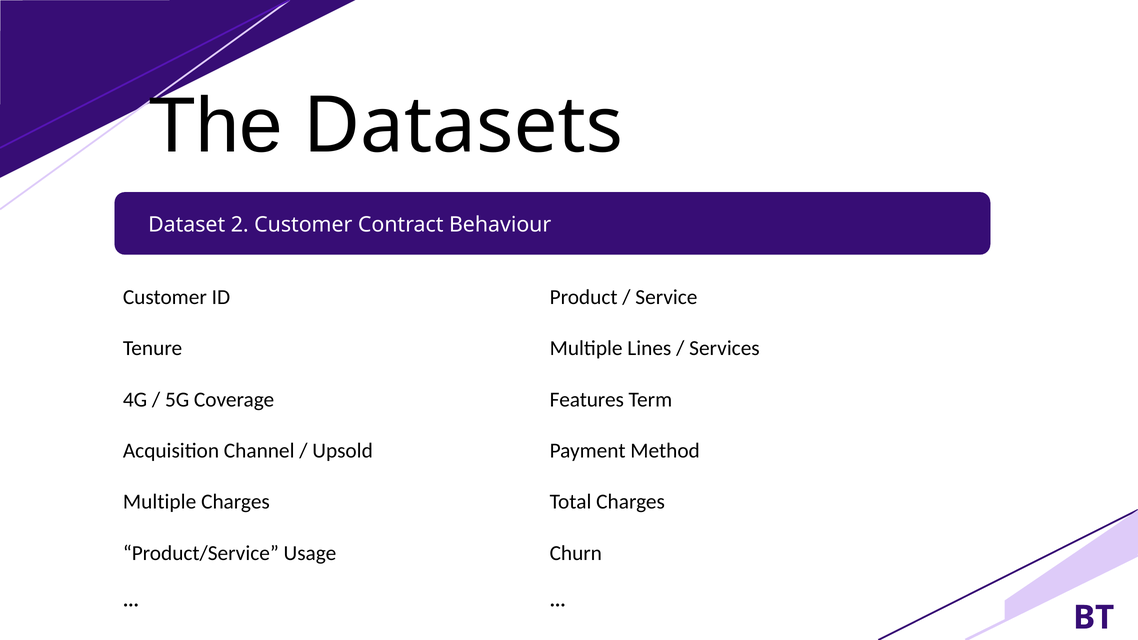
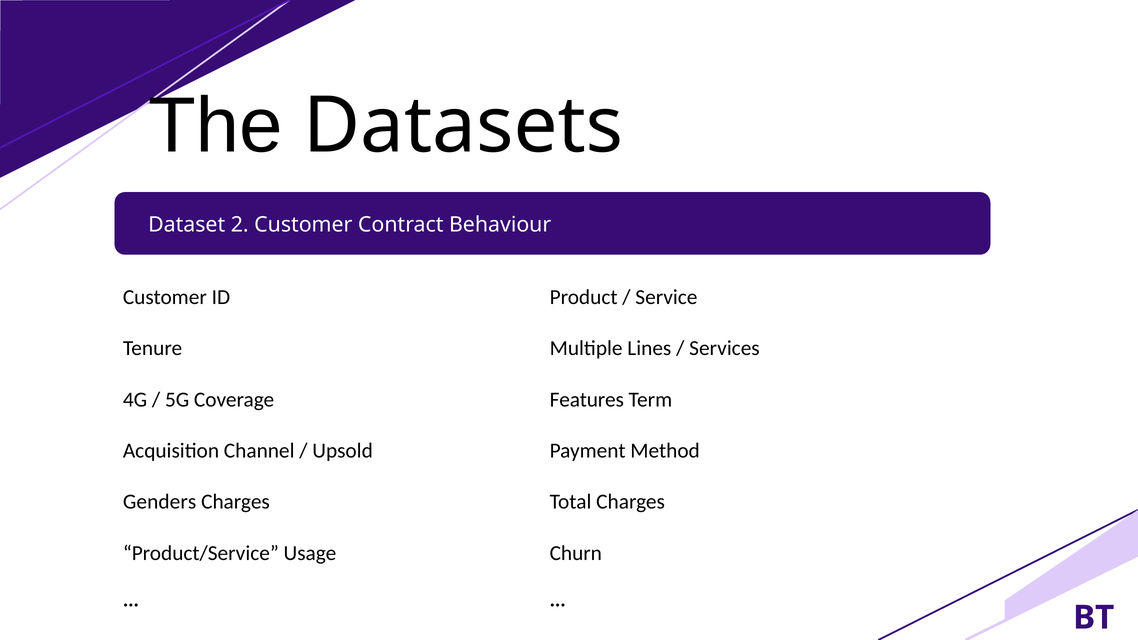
Multiple at (160, 502): Multiple -> Genders
